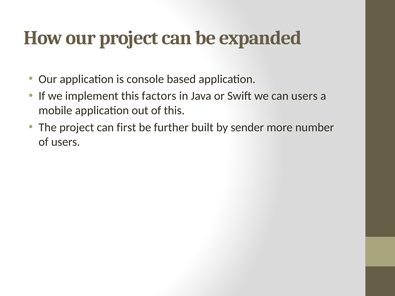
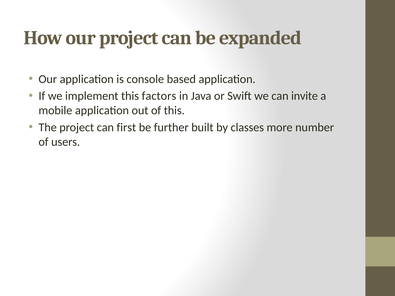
can users: users -> invite
sender: sender -> classes
